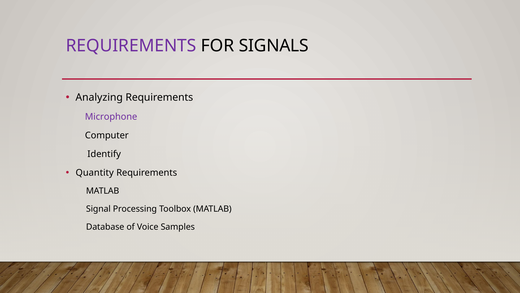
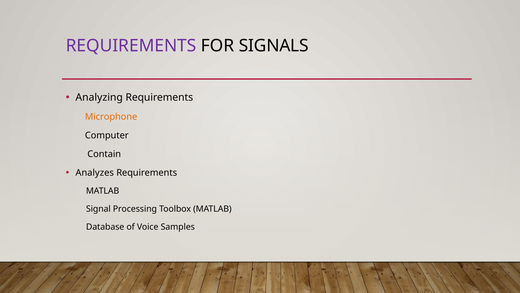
Microphone colour: purple -> orange
Identify: Identify -> Contain
Quantity: Quantity -> Analyzes
